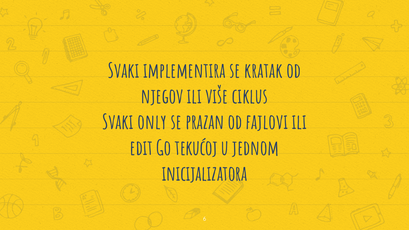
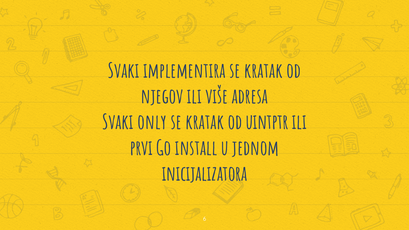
ciklus: ciklus -> adresa
prazan at (205, 123): prazan -> kratak
fajlovi: fajlovi -> uintptr
edit: edit -> prvi
tekućoj: tekućoj -> install
